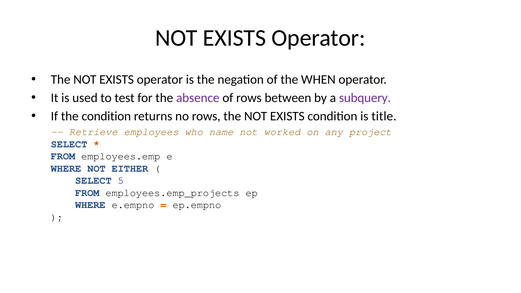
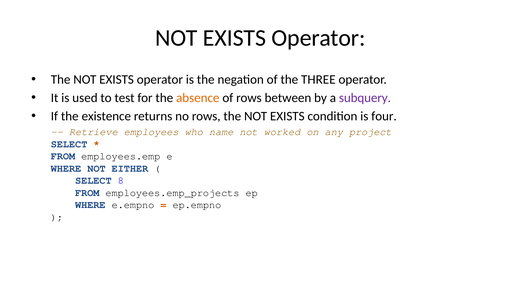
WHEN: WHEN -> THREE
absence colour: purple -> orange
the condition: condition -> existence
title: title -> four
5: 5 -> 8
